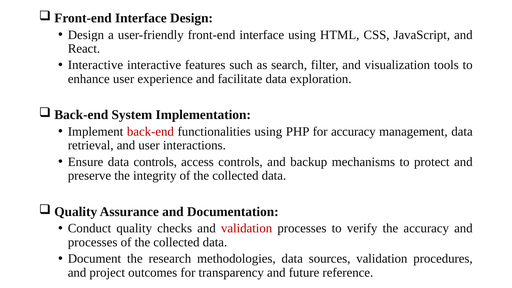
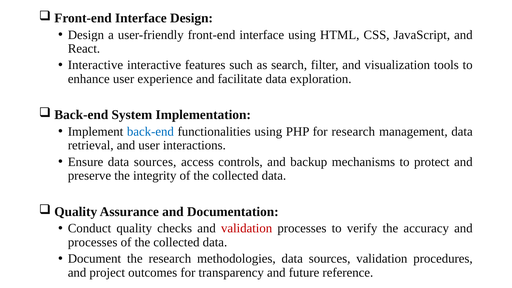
back-end at (150, 132) colour: red -> blue
for accuracy: accuracy -> research
Ensure data controls: controls -> sources
